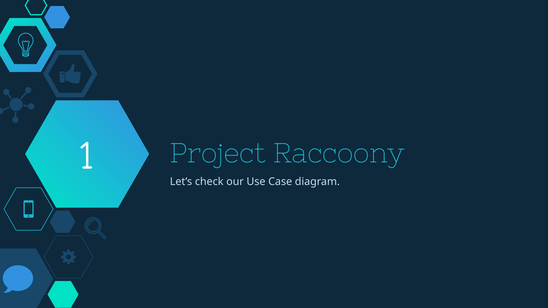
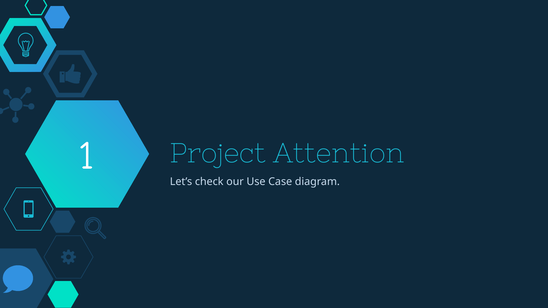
Raccoony: Raccoony -> Attention
